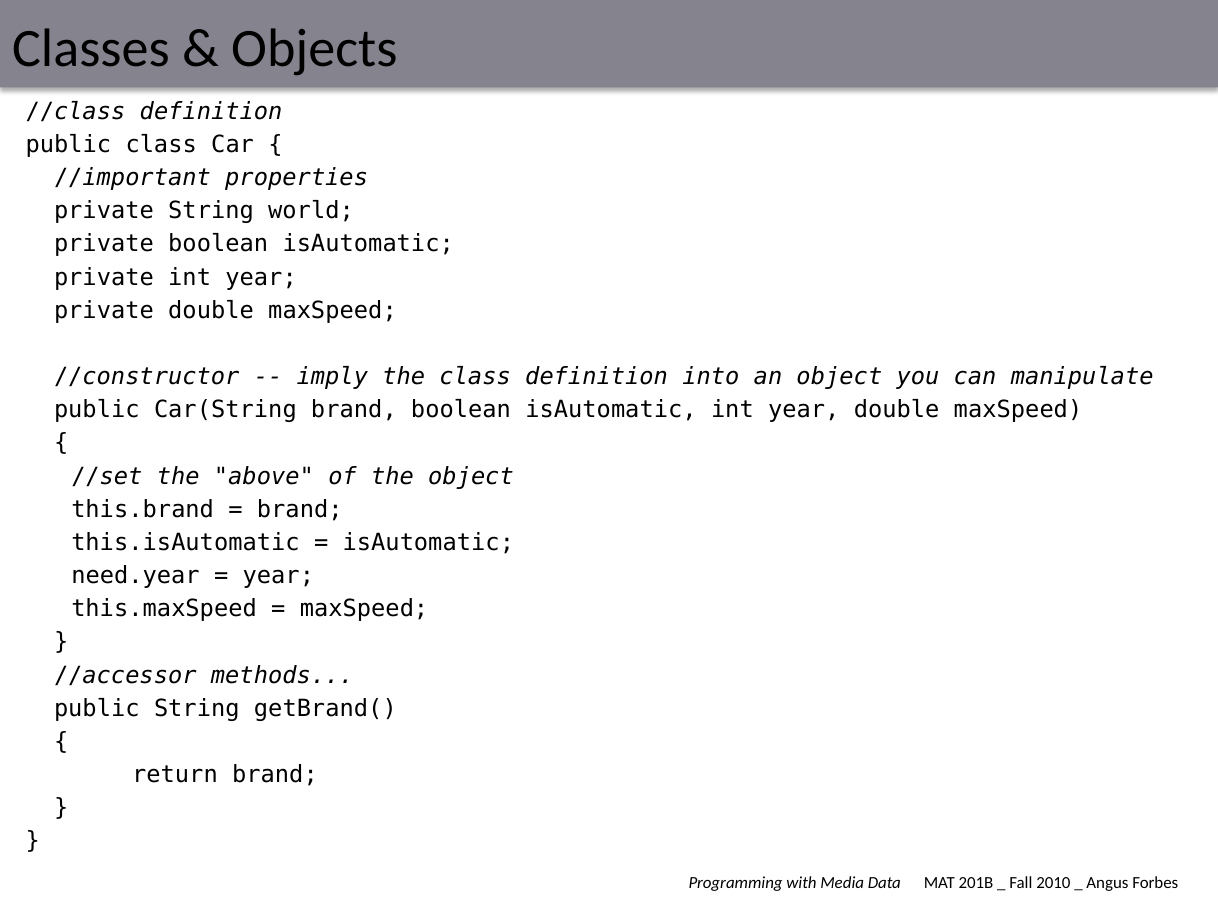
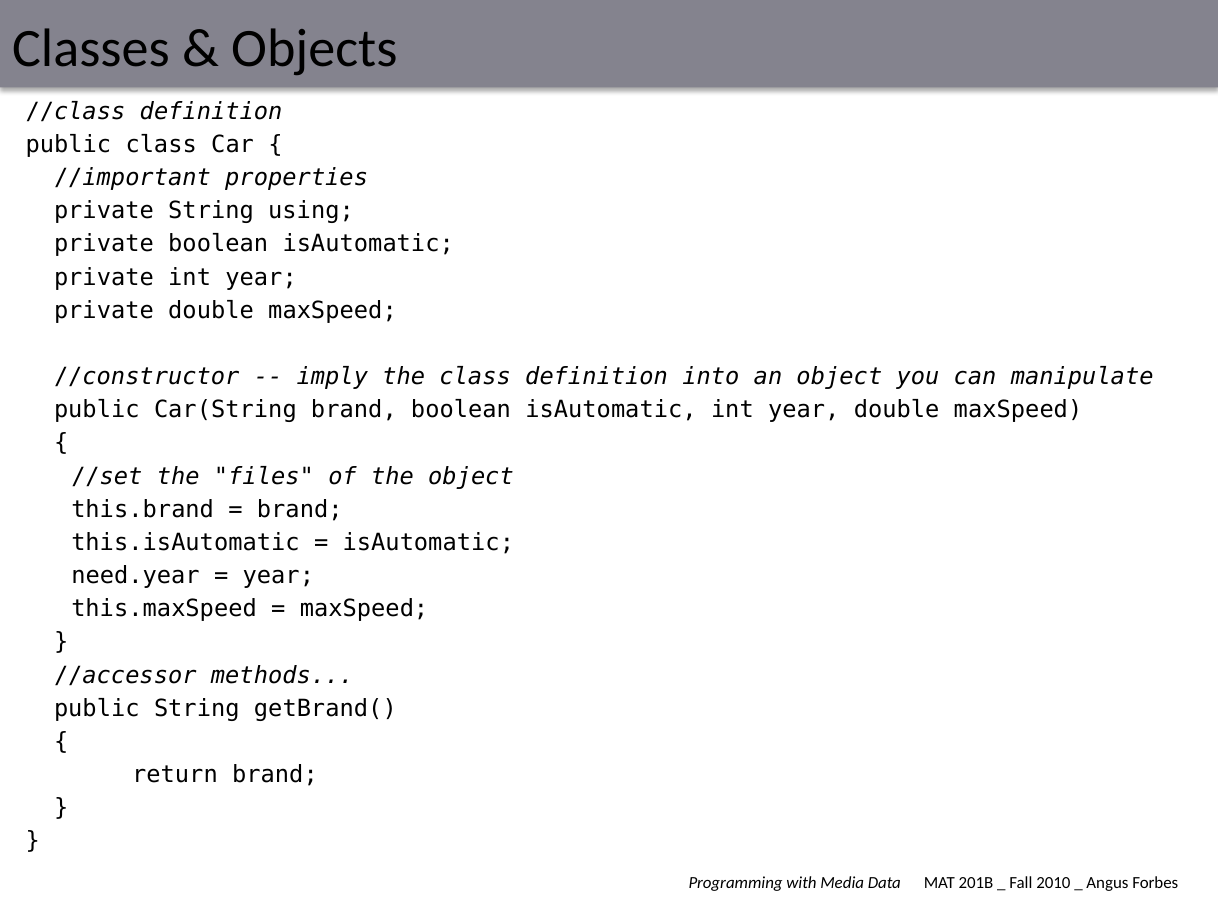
world: world -> using
above: above -> files
